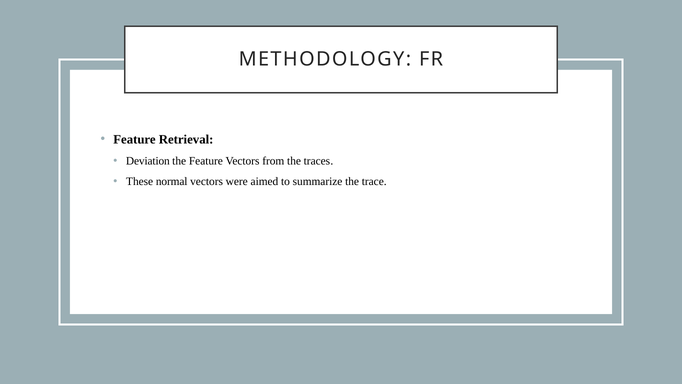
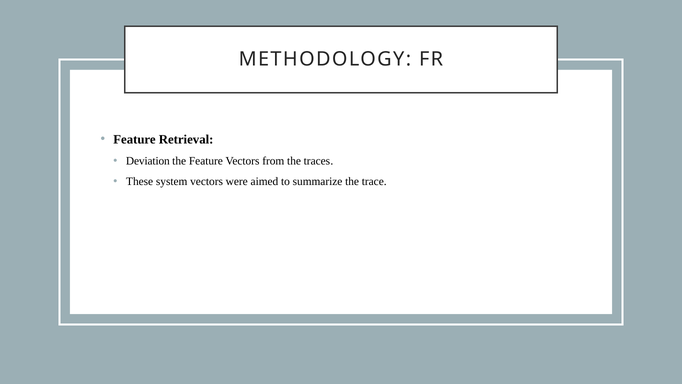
normal: normal -> system
